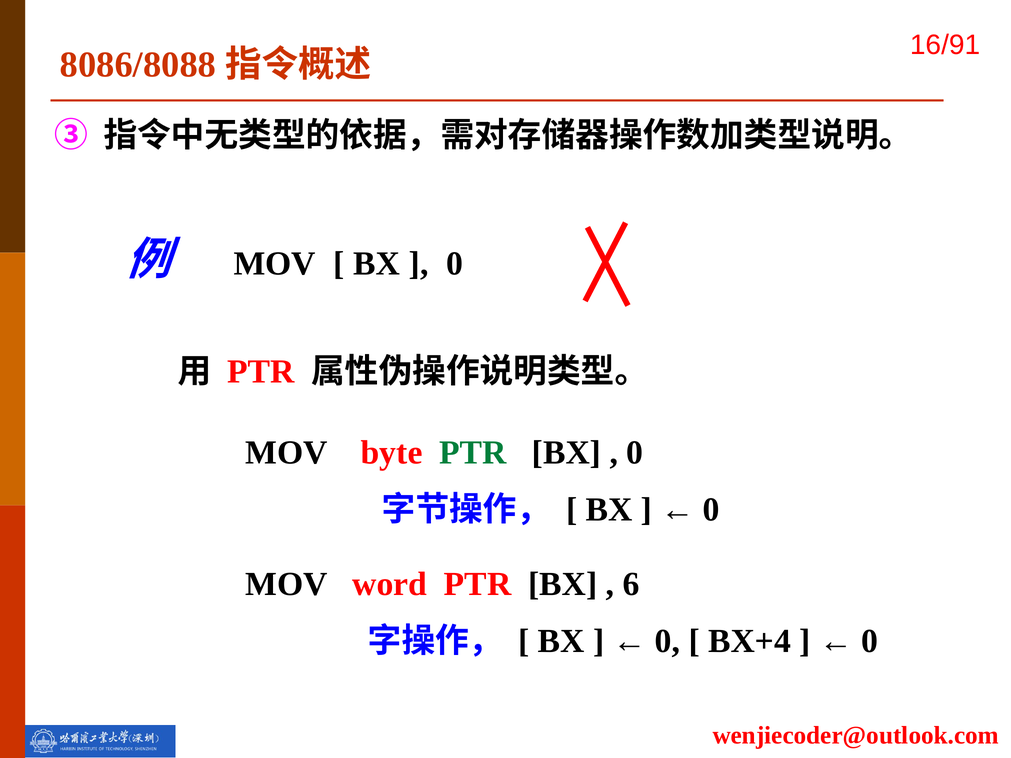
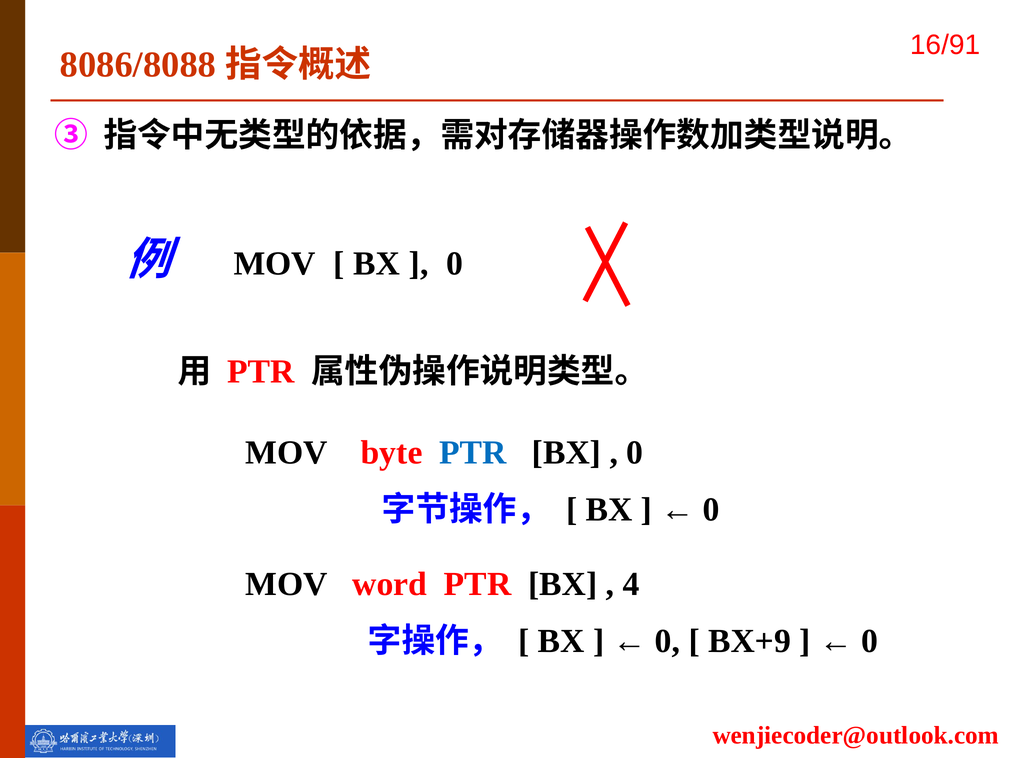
PTR at (473, 453) colour: green -> blue
6: 6 -> 4
BX+4: BX+4 -> BX+9
